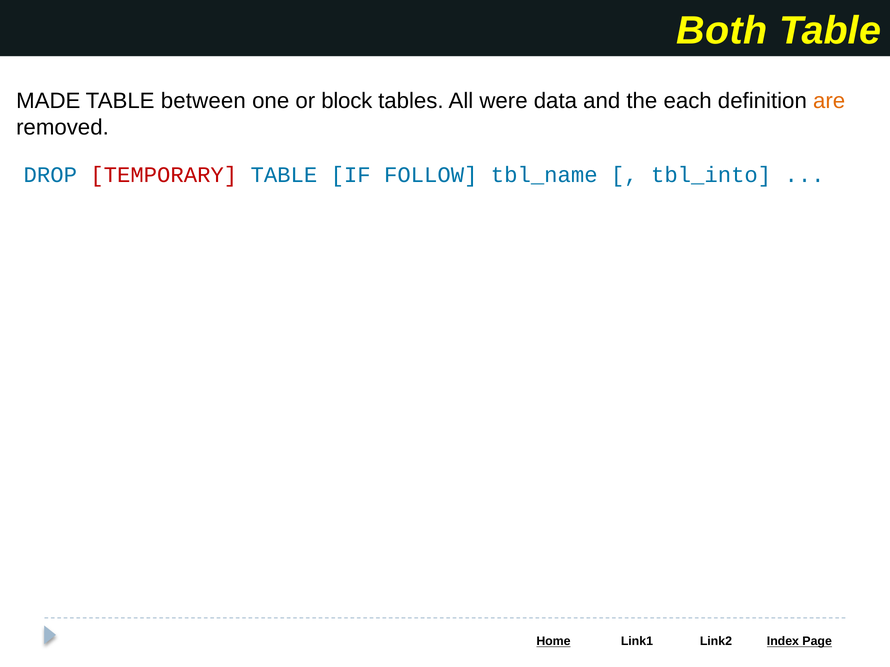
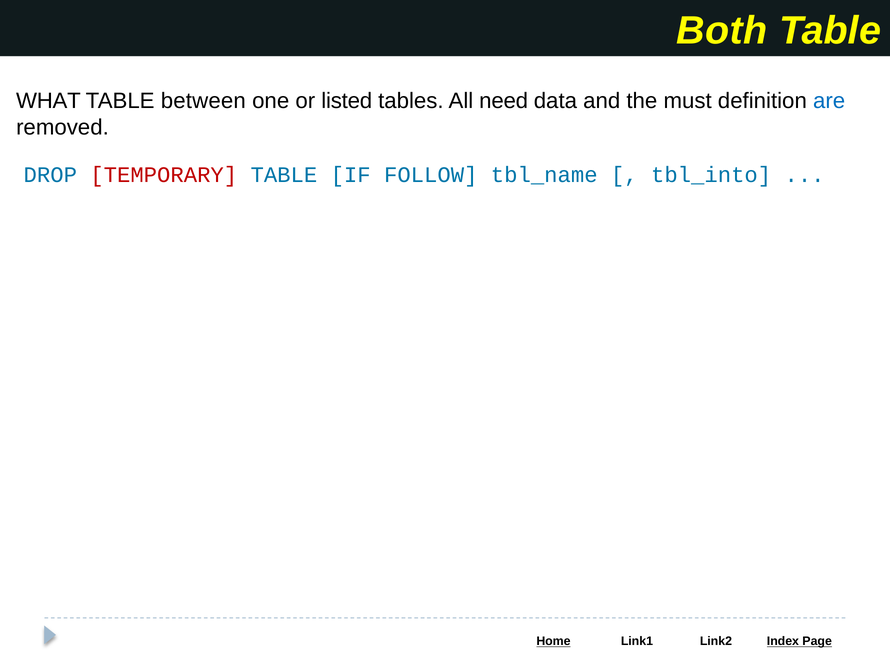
MADE: MADE -> WHAT
block: block -> listed
were: were -> need
each: each -> must
are colour: orange -> blue
